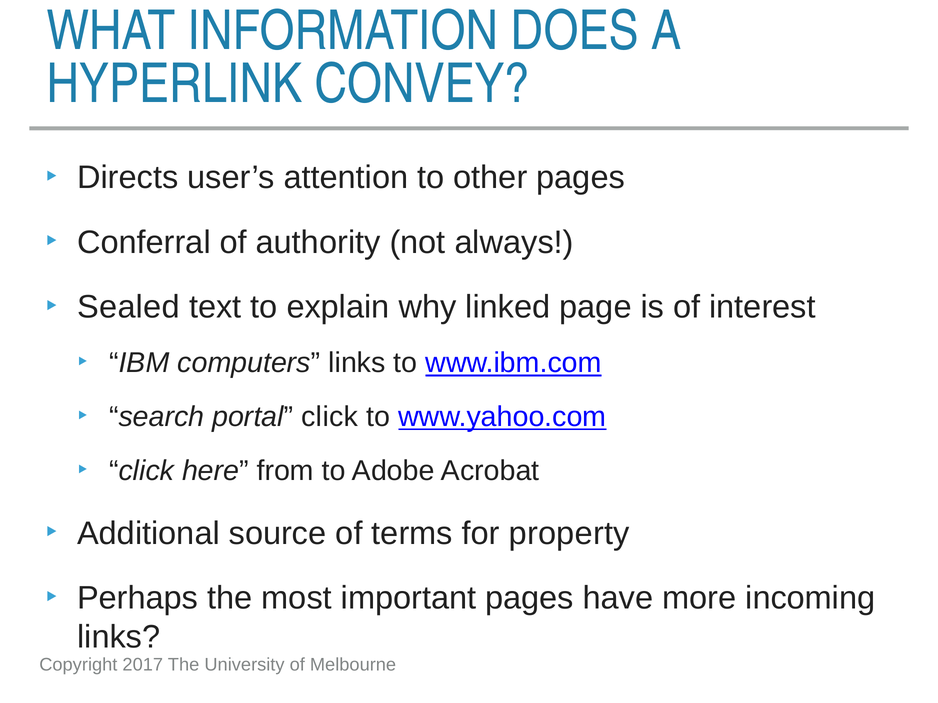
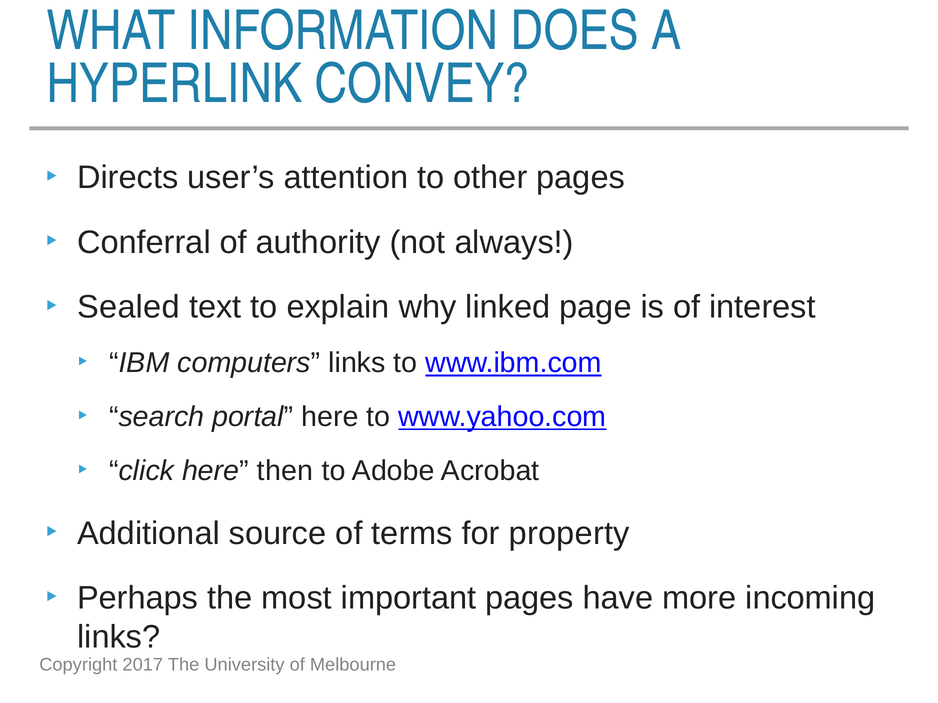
portal click: click -> here
from: from -> then
